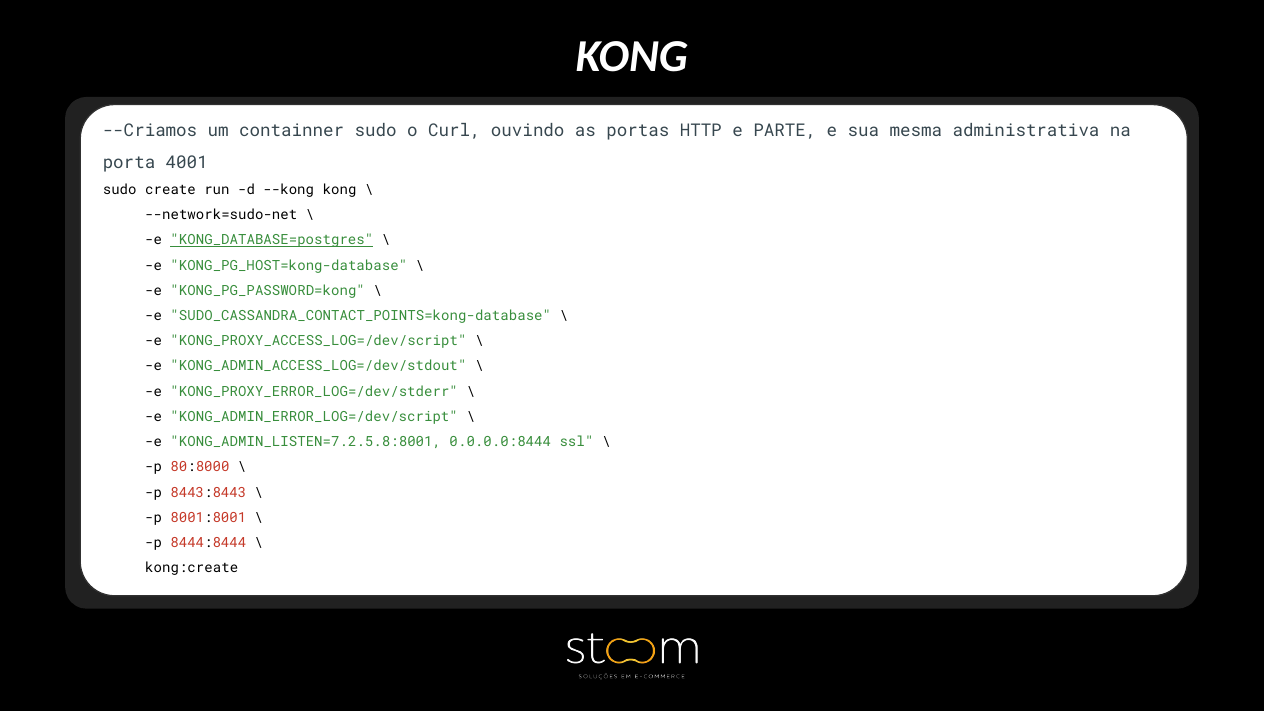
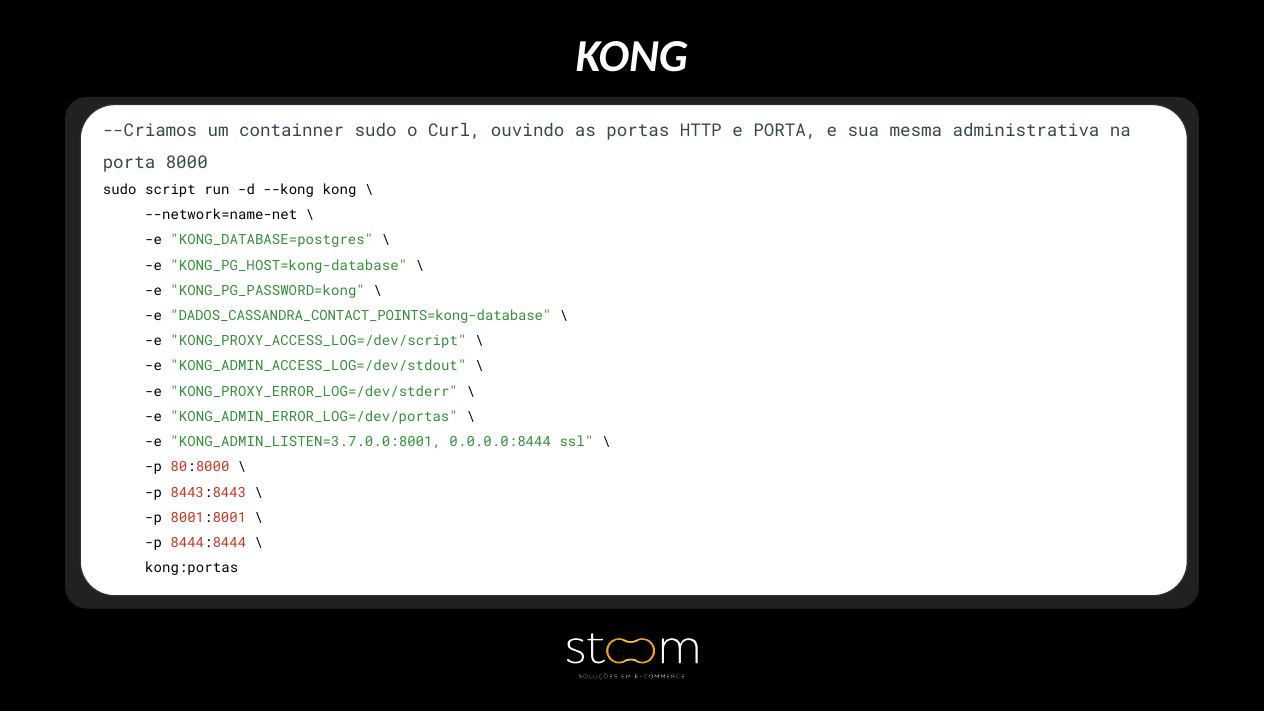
e PARTE: PARTE -> PORTA
4001: 4001 -> 8000
create: create -> script
--network=sudo-net: --network=sudo-net -> --network=name-net
KONG_DATABASE=postgres underline: present -> none
SUDO_CASSANDRA_CONTACT_POINTS=kong-database: SUDO_CASSANDRA_CONTACT_POINTS=kong-database -> DADOS_CASSANDRA_CONTACT_POINTS=kong-database
KONG_ADMIN_ERROR_LOG=/dev/script: KONG_ADMIN_ERROR_LOG=/dev/script -> KONG_ADMIN_ERROR_LOG=/dev/portas
KONG_ADMIN_LISTEN=7.2.5.8:8001: KONG_ADMIN_LISTEN=7.2.5.8:8001 -> KONG_ADMIN_LISTEN=3.7.0.0:8001
kong:create: kong:create -> kong:portas
